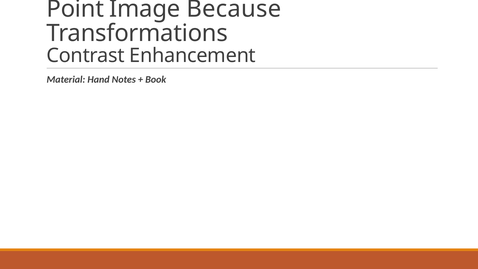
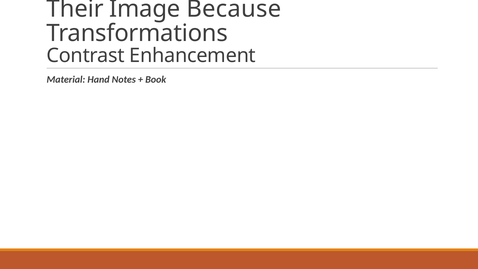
Point: Point -> Their
